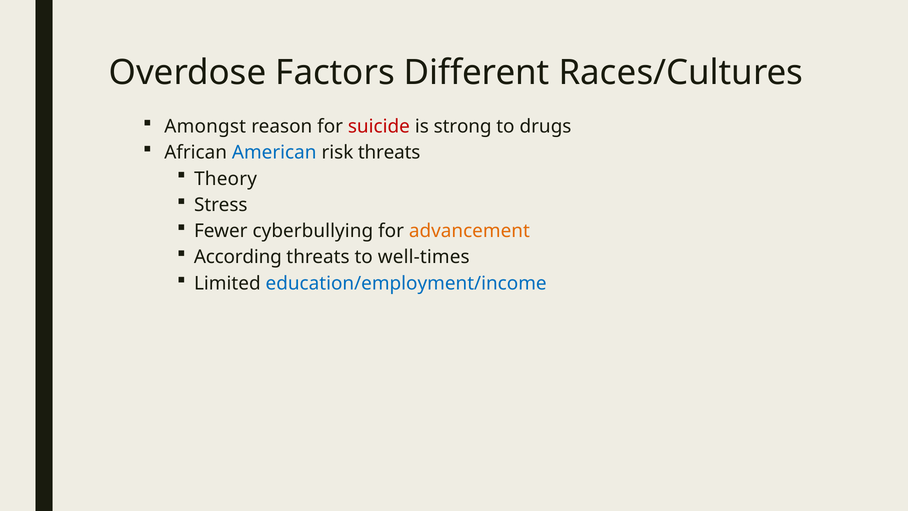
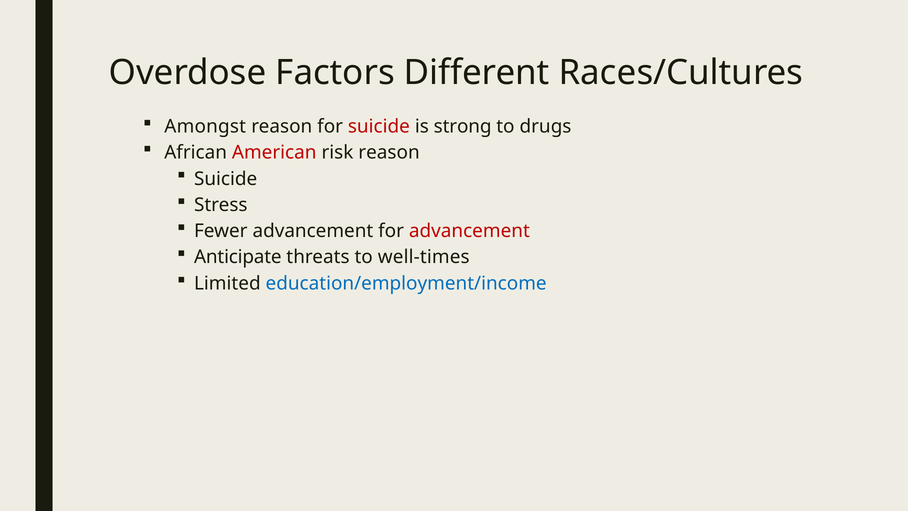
American colour: blue -> red
risk threats: threats -> reason
Theory at (226, 179): Theory -> Suicide
Fewer cyberbullying: cyberbullying -> advancement
advancement at (469, 231) colour: orange -> red
According: According -> Anticipate
